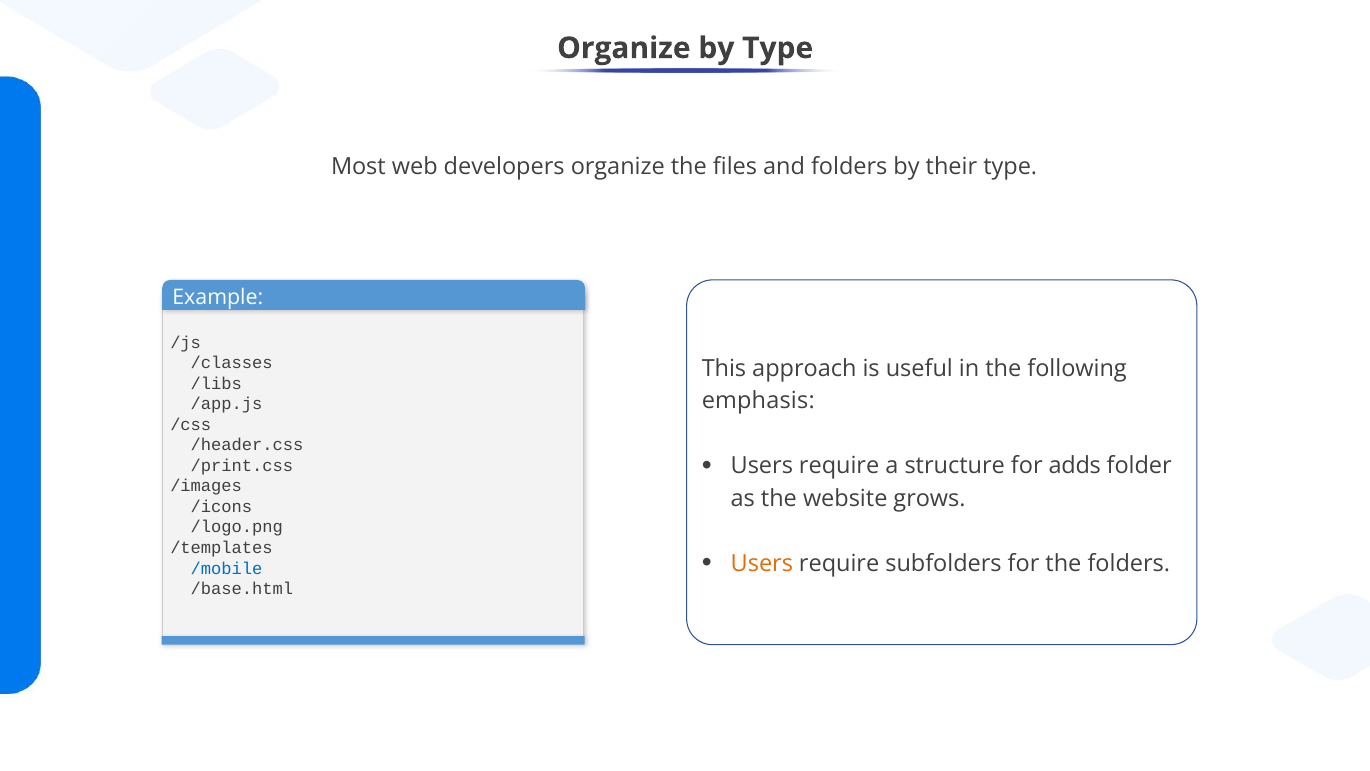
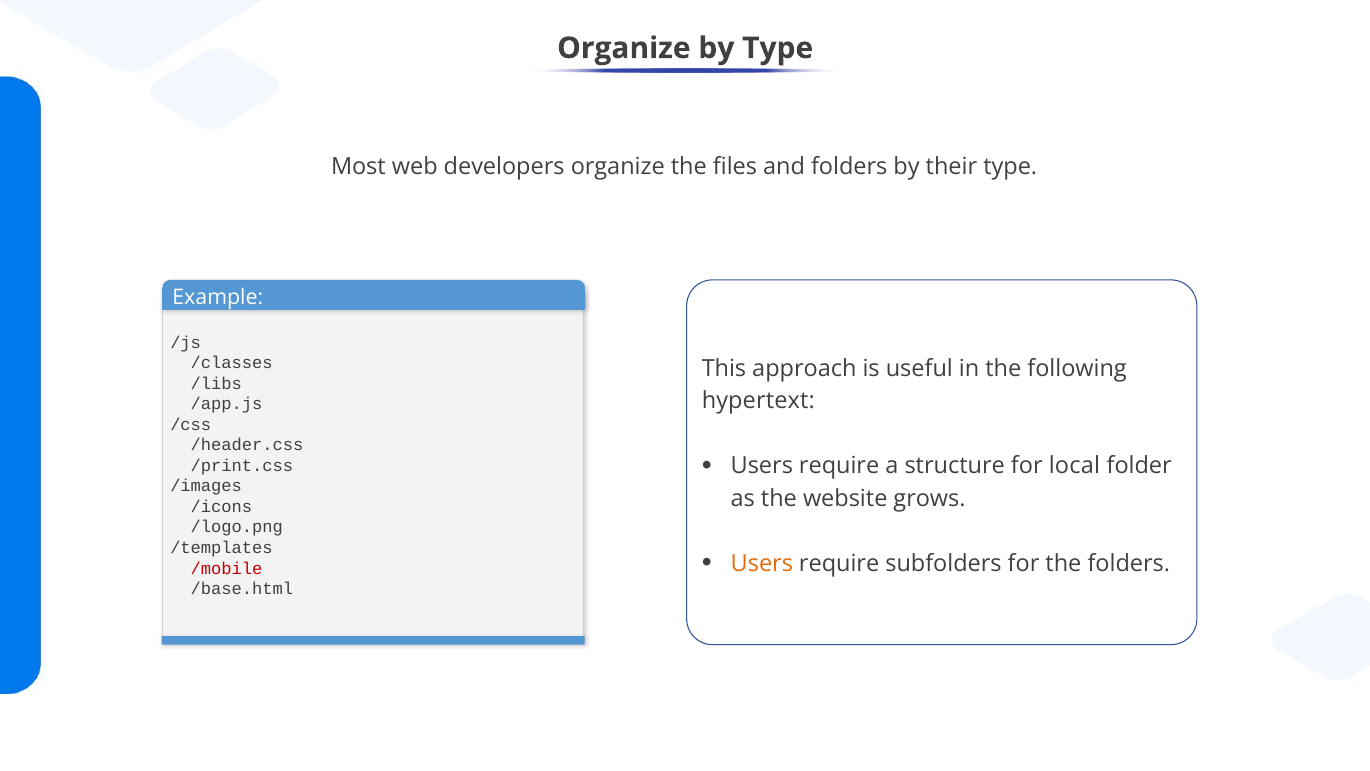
emphasis: emphasis -> hypertext
adds: adds -> local
/mobile colour: blue -> red
